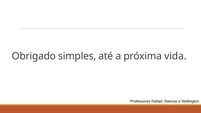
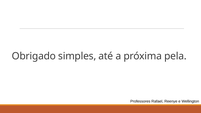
vida: vida -> pela
